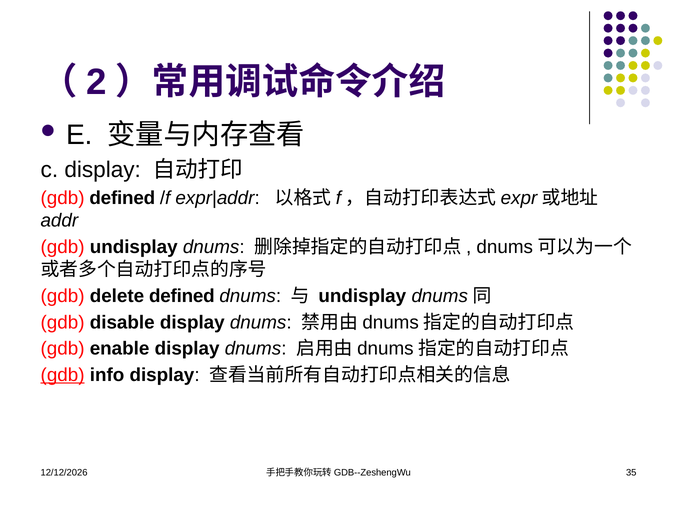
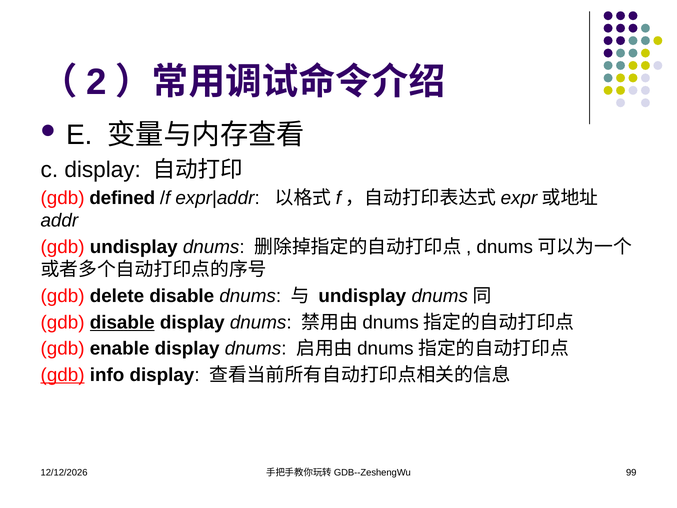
delete defined: defined -> disable
disable at (122, 322) underline: none -> present
35: 35 -> 99
